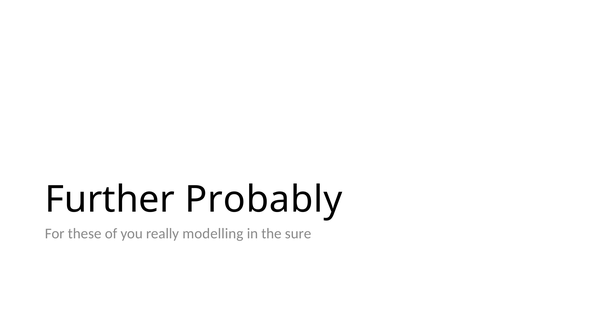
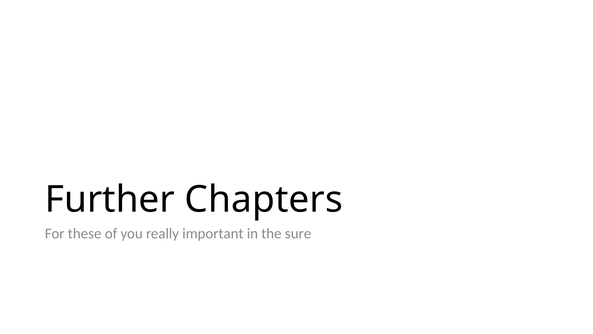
Probably: Probably -> Chapters
modelling: modelling -> important
